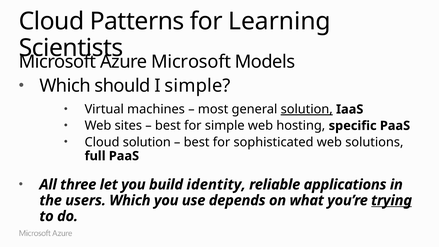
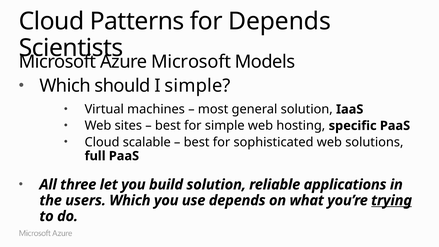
for Learning: Learning -> Depends
solution at (307, 109) underline: present -> none
Cloud solution: solution -> scalable
build identity: identity -> solution
